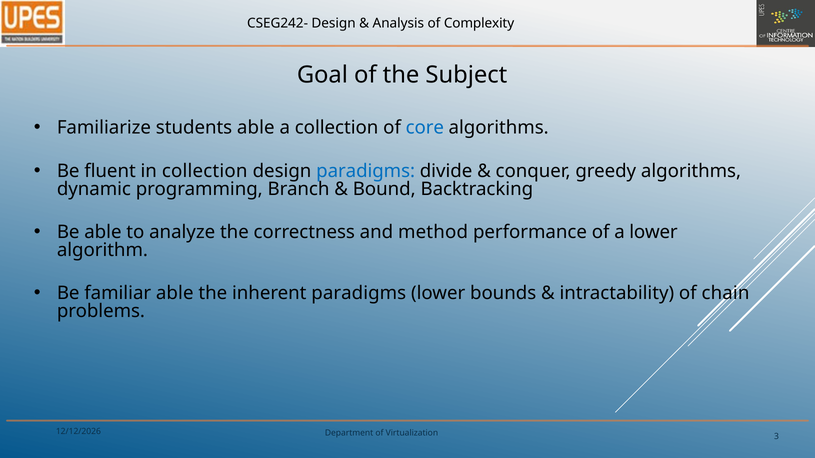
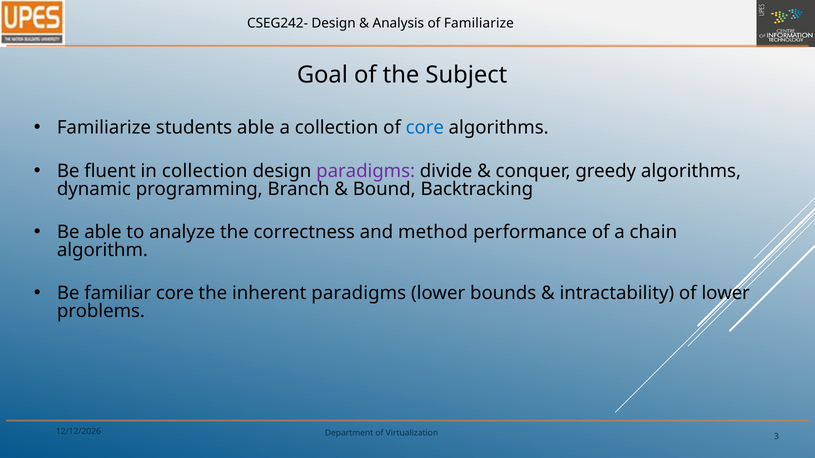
of Complexity: Complexity -> Familiarize
paradigms at (366, 171) colour: blue -> purple
a lower: lower -> chain
familiar able: able -> core
of chain: chain -> lower
